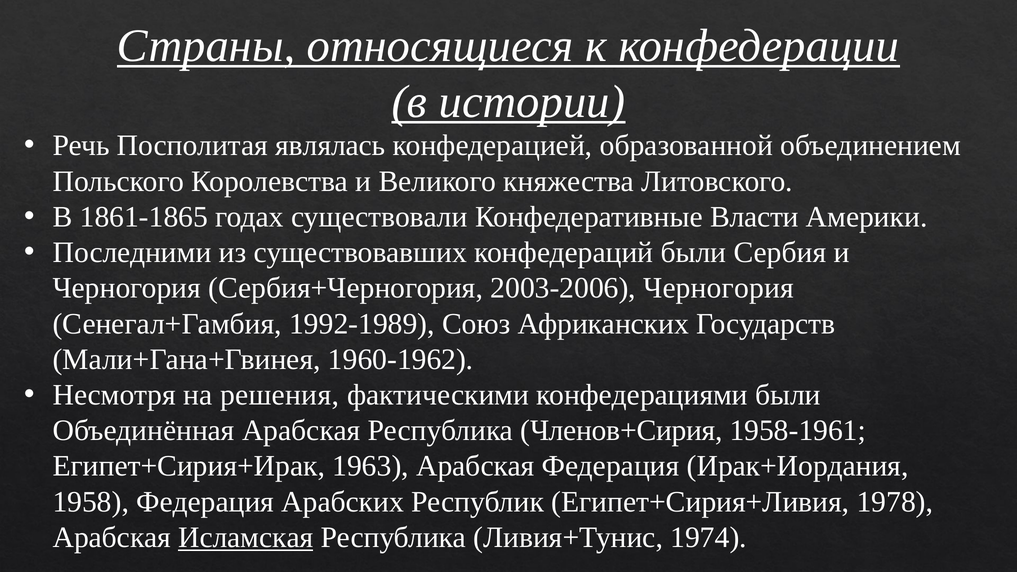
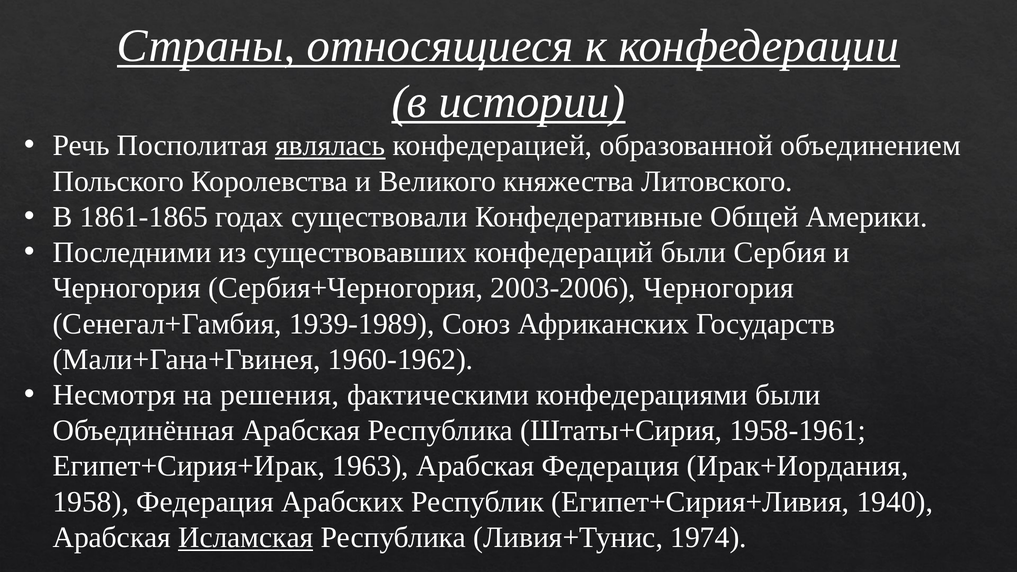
являлась underline: none -> present
Власти: Власти -> Общей
1992-1989: 1992-1989 -> 1939-1989
Членов+Сирия: Членов+Сирия -> Штаты+Сирия
1978: 1978 -> 1940
